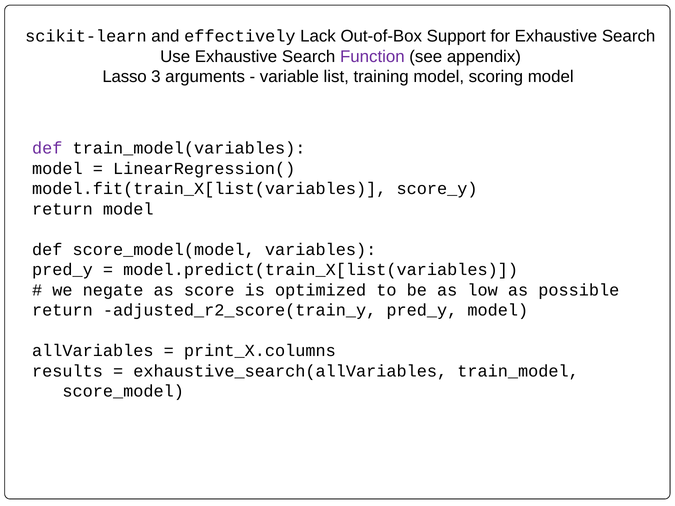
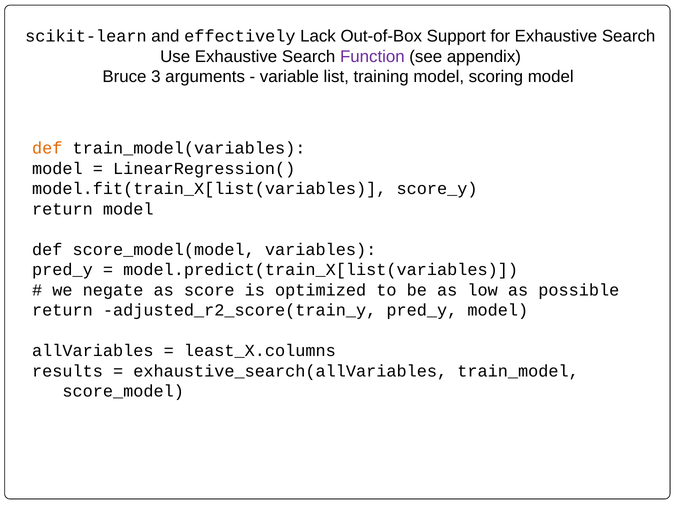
Lasso: Lasso -> Bruce
def at (47, 148) colour: purple -> orange
print_X.columns: print_X.columns -> least_X.columns
